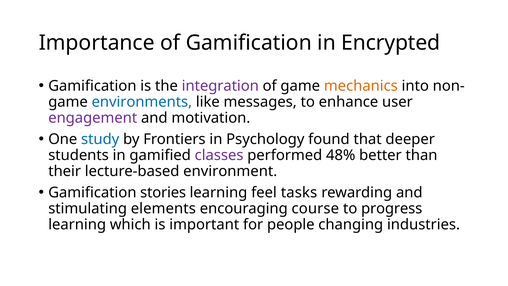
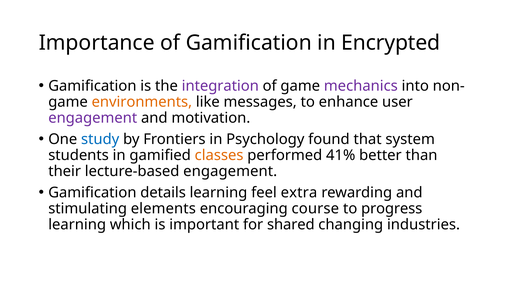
mechanics colour: orange -> purple
environments colour: blue -> orange
deeper: deeper -> system
classes colour: purple -> orange
48%: 48% -> 41%
lecture-based environment: environment -> engagement
stories: stories -> details
tasks: tasks -> extra
people: people -> shared
